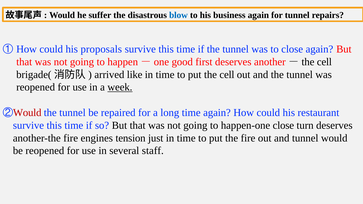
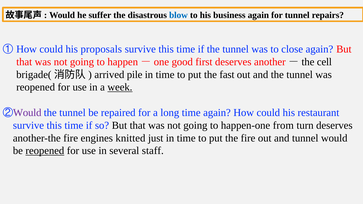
like: like -> pile
the cell: cell -> fast
Would at (27, 113) colour: red -> purple
happen-one close: close -> from
tension: tension -> knitted
reopened at (45, 151) underline: none -> present
